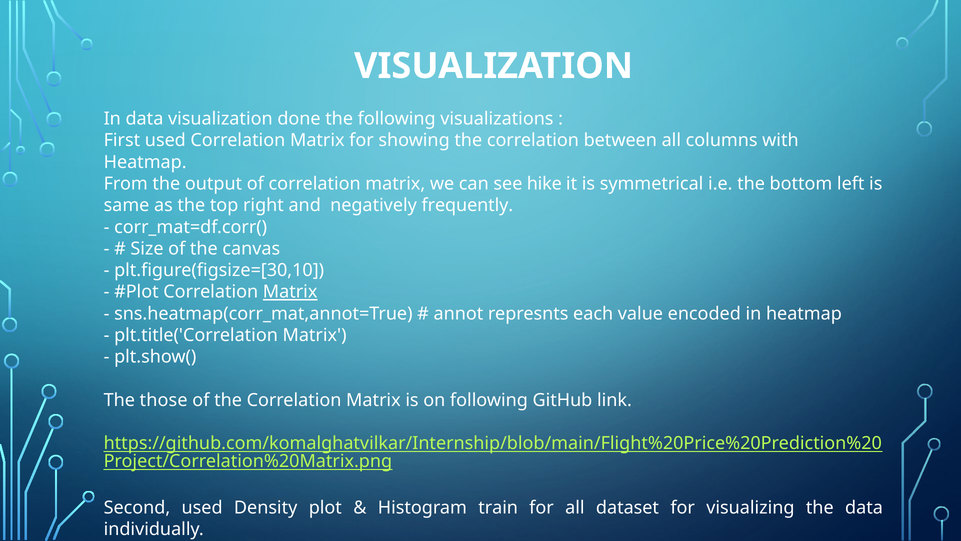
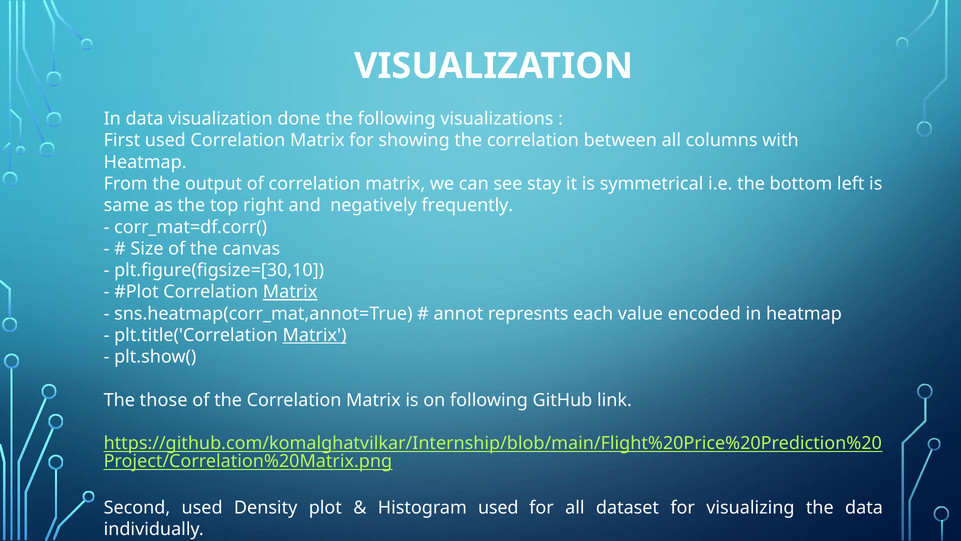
hike: hike -> stay
Matrix at (315, 335) underline: none -> present
Histogram train: train -> used
